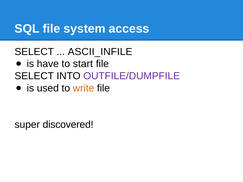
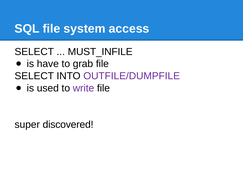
ASCII_INFILE: ASCII_INFILE -> MUST_INFILE
start: start -> grab
write colour: orange -> purple
